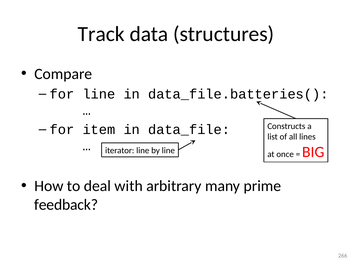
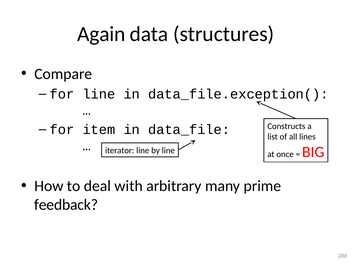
Track: Track -> Again
data_file.batteries(: data_file.batteries( -> data_file.exception(
